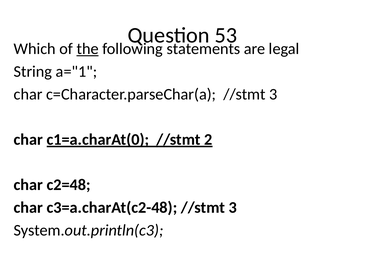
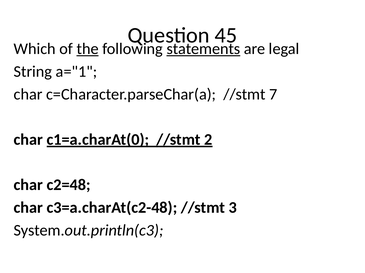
53: 53 -> 45
statements underline: none -> present
c=Character.parseChar(a //stmt 3: 3 -> 7
